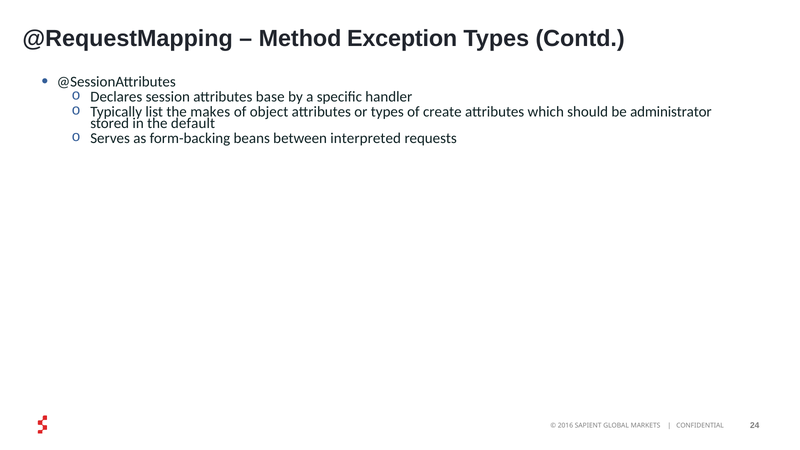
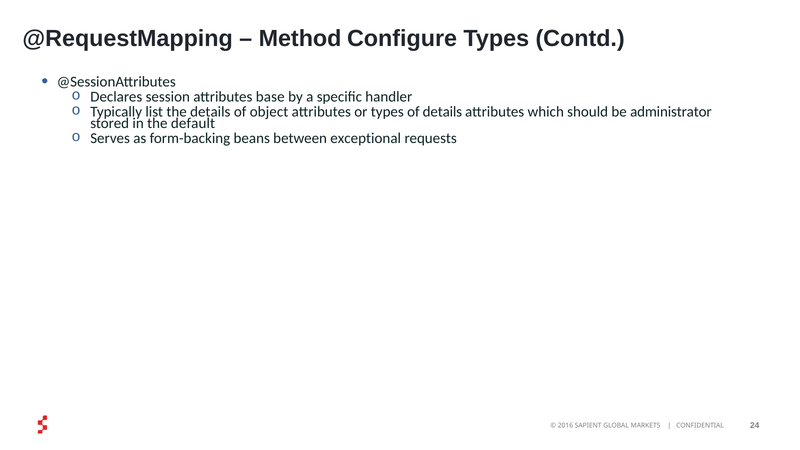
Exception: Exception -> Configure
the makes: makes -> details
of create: create -> details
interpreted: interpreted -> exceptional
